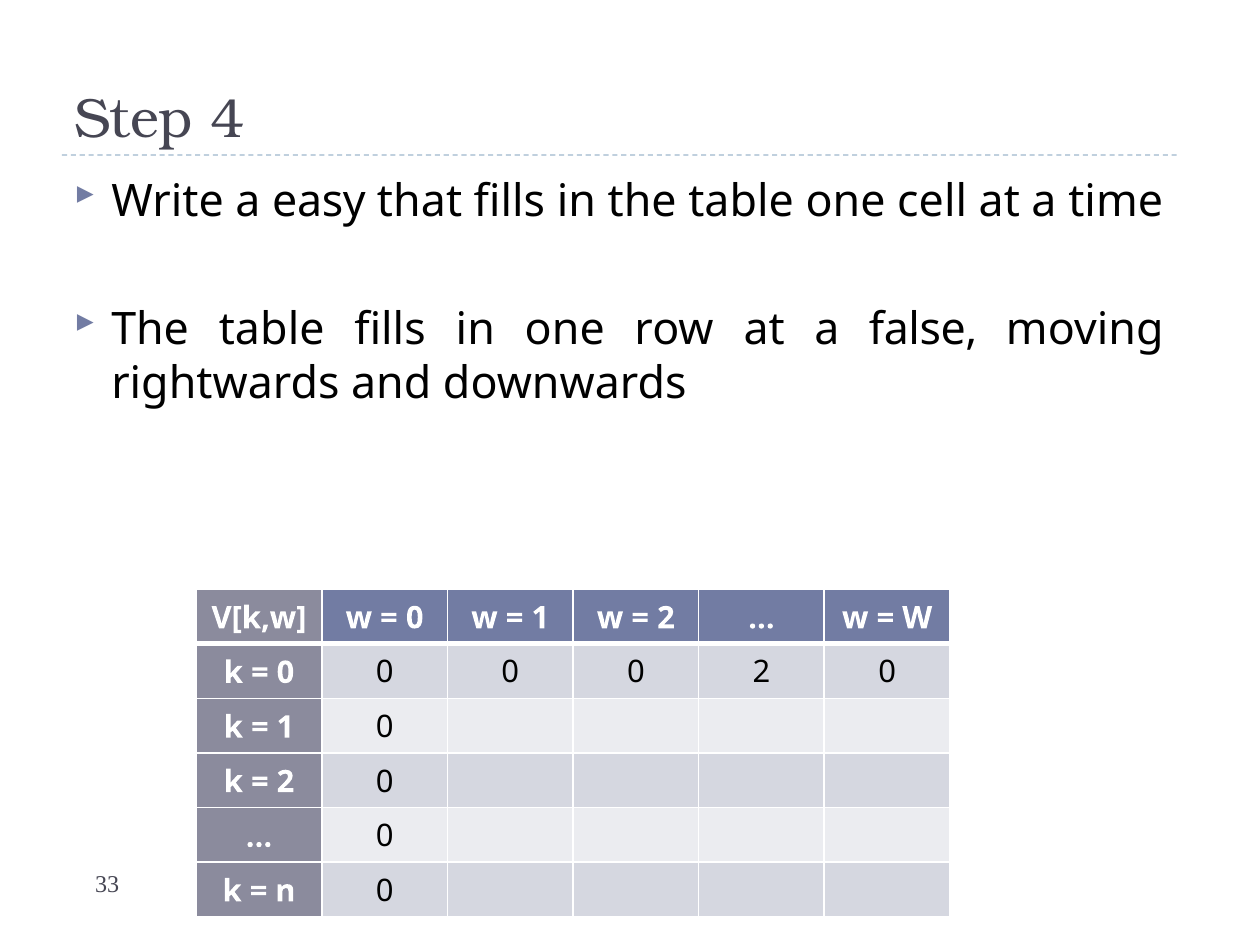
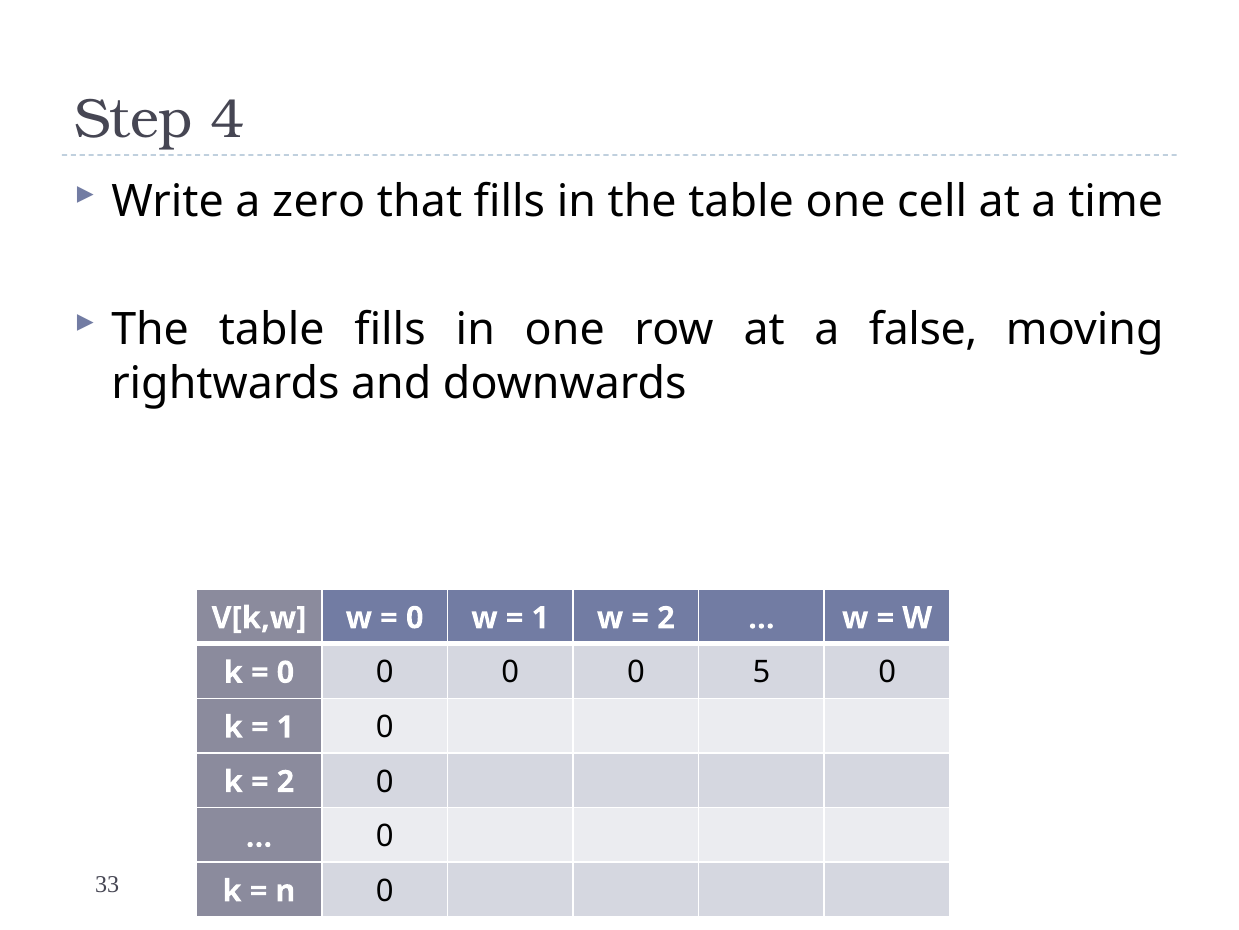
easy: easy -> zero
0 2: 2 -> 5
